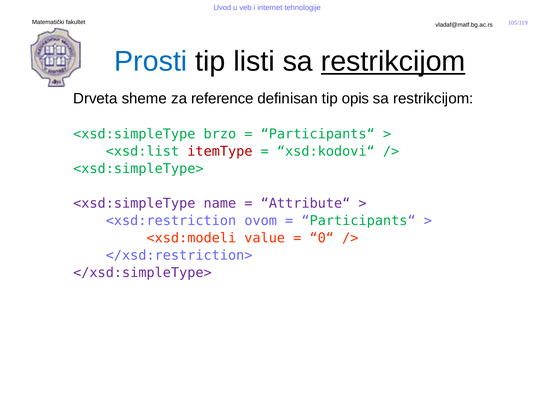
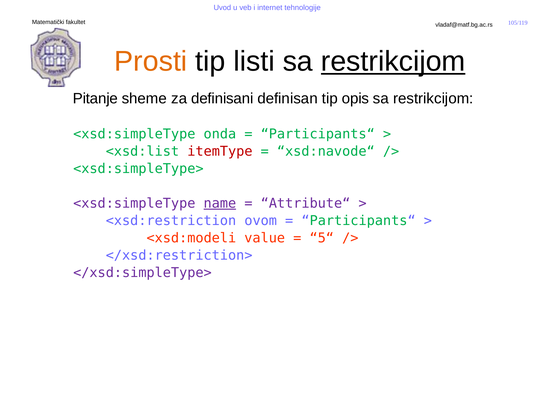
Prosti colour: blue -> orange
Drveta: Drveta -> Pitanje
reference: reference -> definisani
brzo: brzo -> onda
xsd:kodovi“: xsd:kodovi“ -> xsd:navode“
name underline: none -> present
0“: 0“ -> 5“
